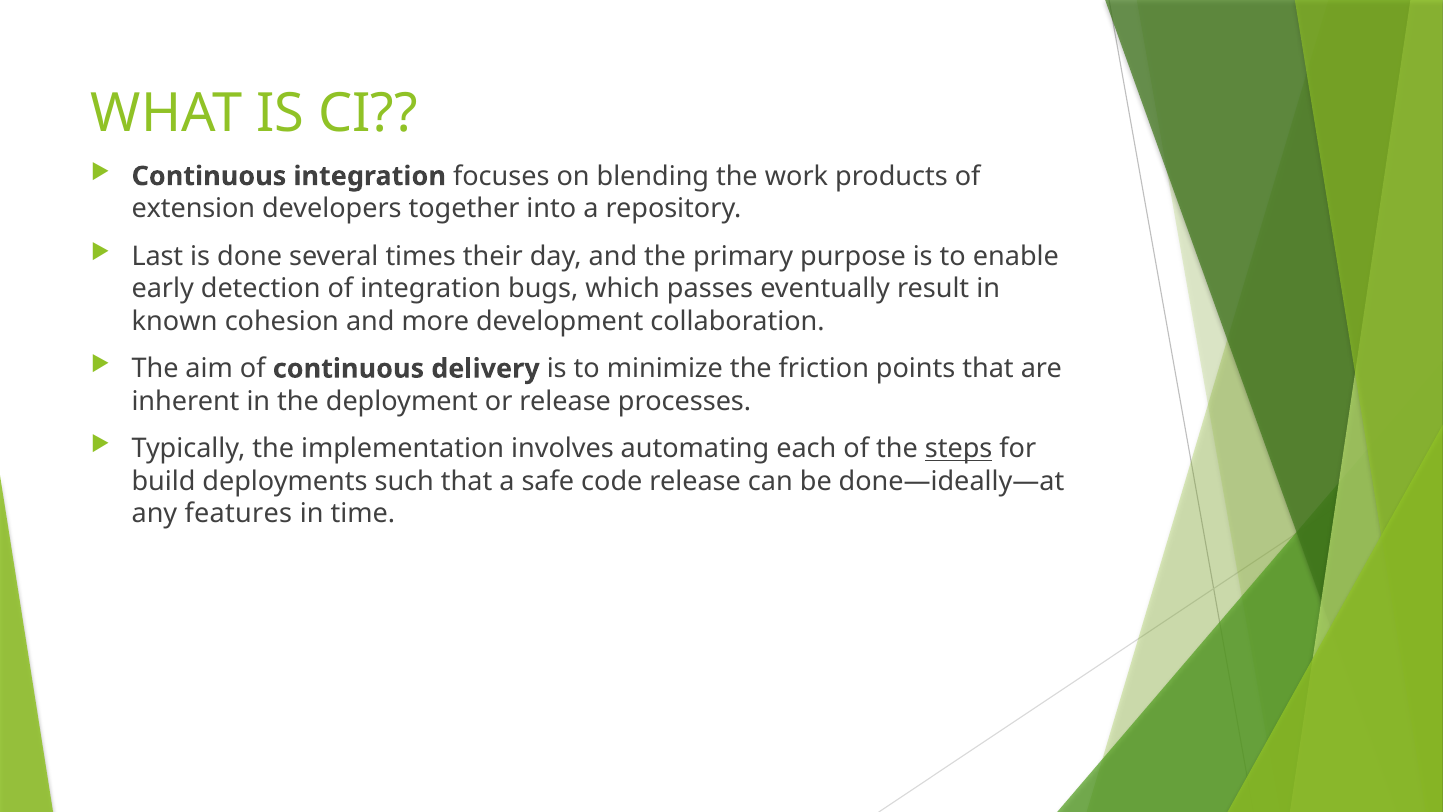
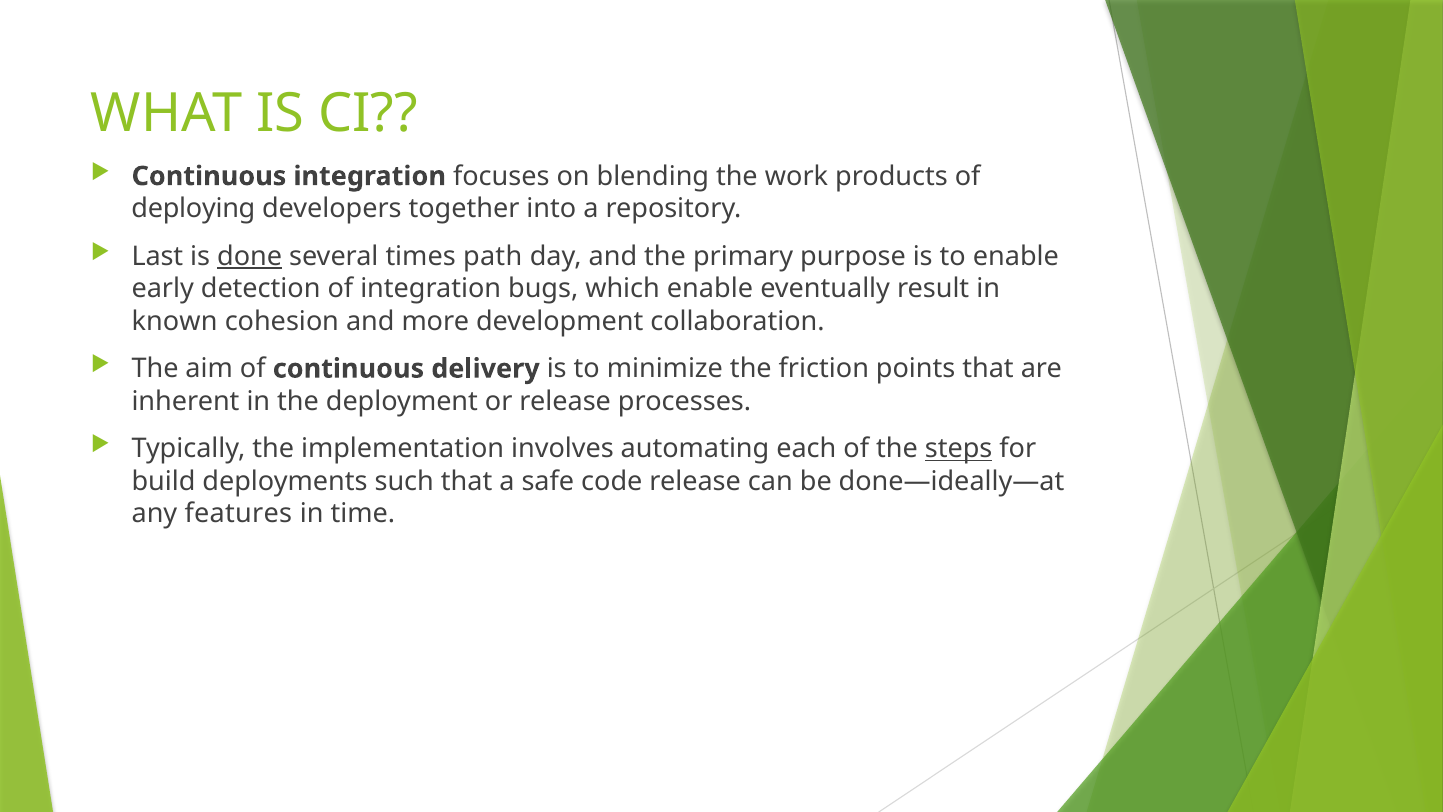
extension: extension -> deploying
done underline: none -> present
their: their -> path
which passes: passes -> enable
